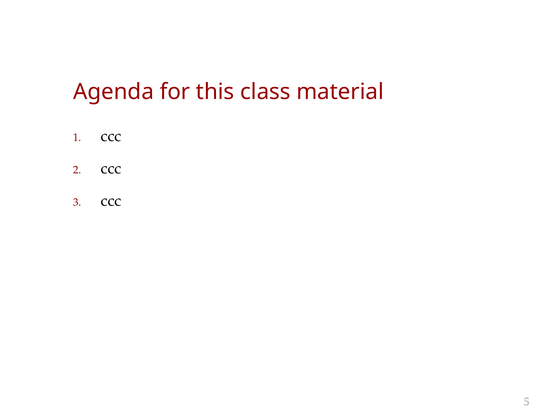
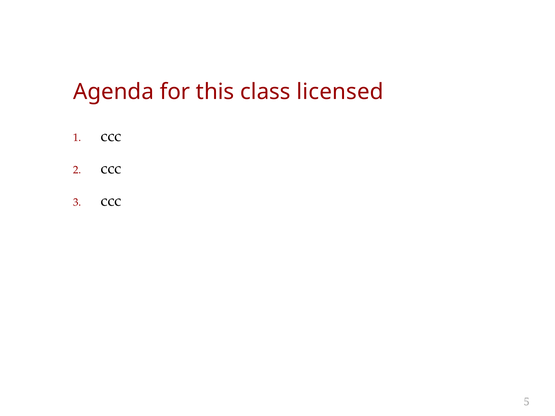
material: material -> licensed
